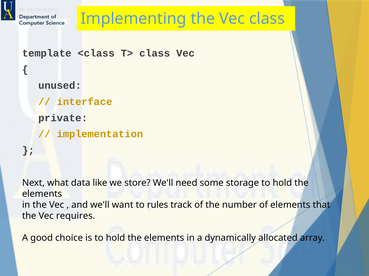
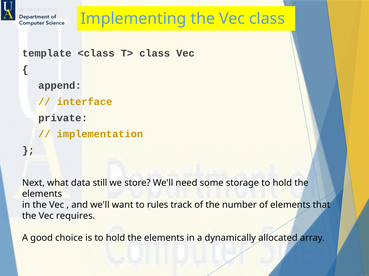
unused: unused -> append
like: like -> still
